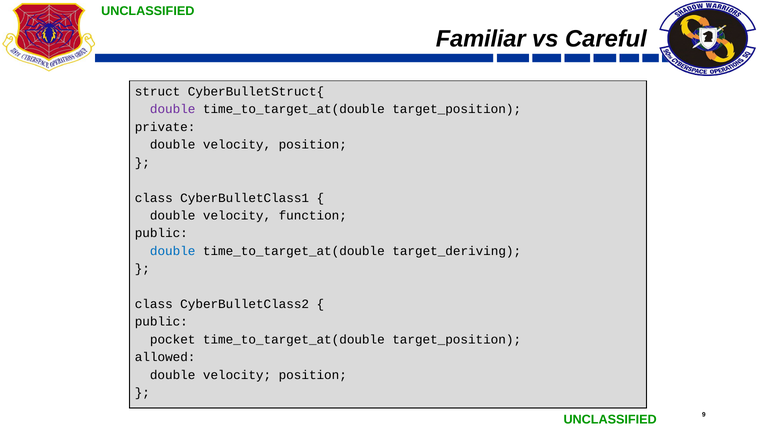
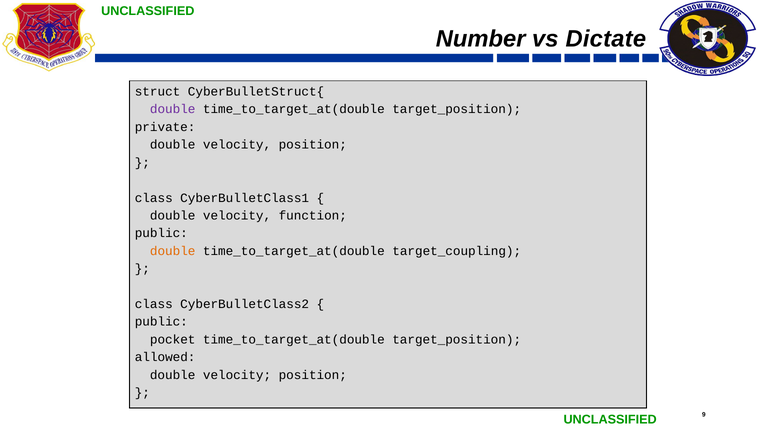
Familiar: Familiar -> Number
Careful: Careful -> Dictate
double at (173, 251) colour: blue -> orange
target_deriving: target_deriving -> target_coupling
